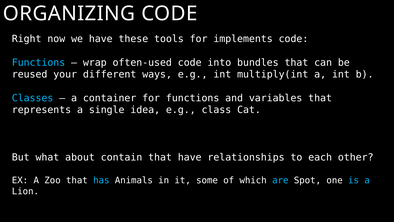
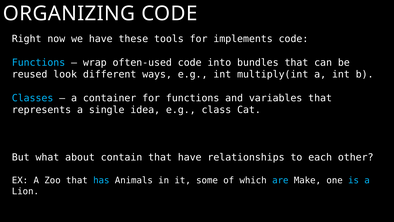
your: your -> look
Spot: Spot -> Make
